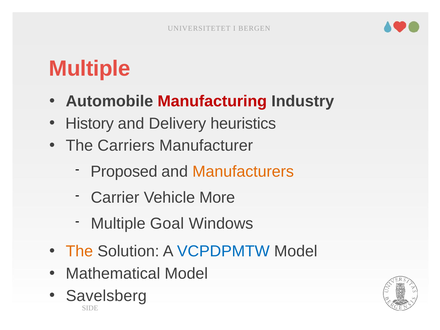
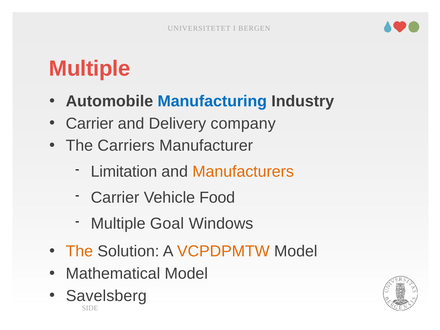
Manufacturing colour: red -> blue
History at (90, 124): History -> Carrier
heuristics: heuristics -> company
Proposed: Proposed -> Limitation
More: More -> Food
VCPDPMTW colour: blue -> orange
